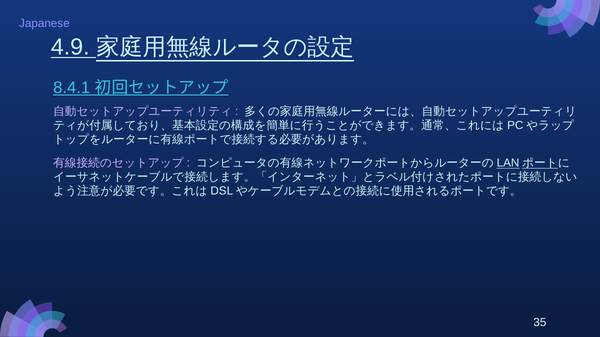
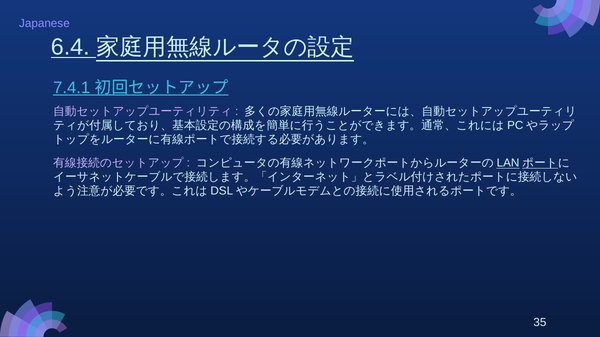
4.9: 4.9 -> 6.4
8.4.1: 8.4.1 -> 7.4.1
